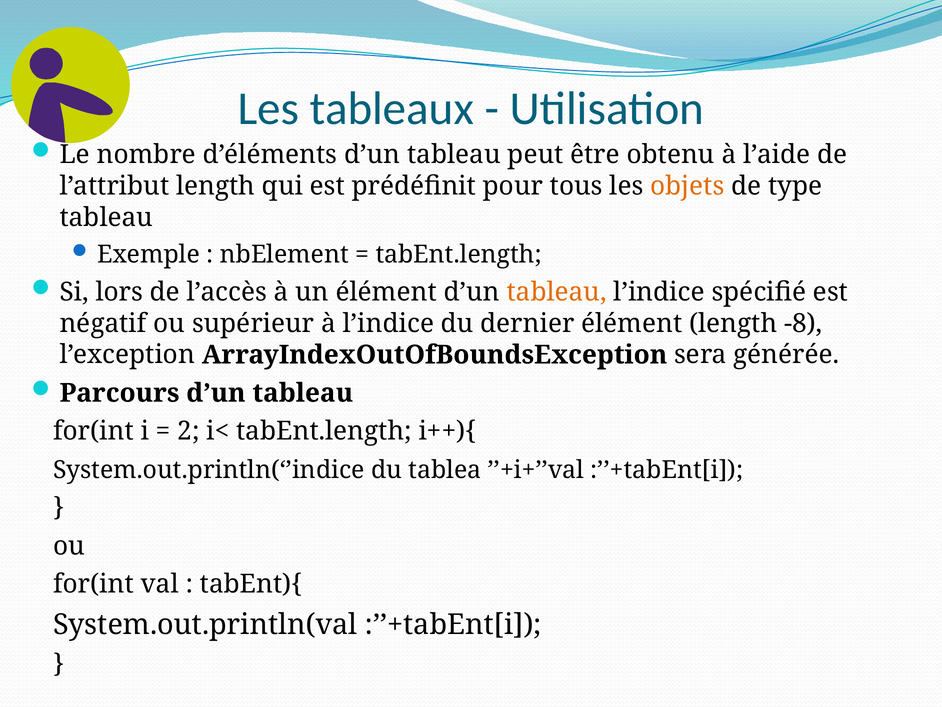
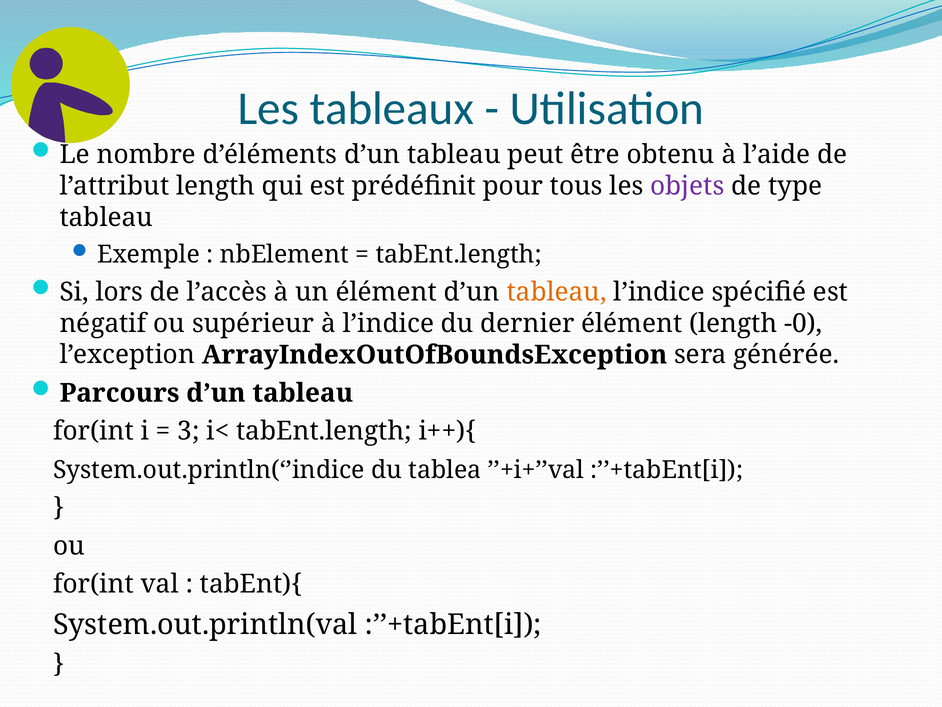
objets colour: orange -> purple
-8: -8 -> -0
2: 2 -> 3
